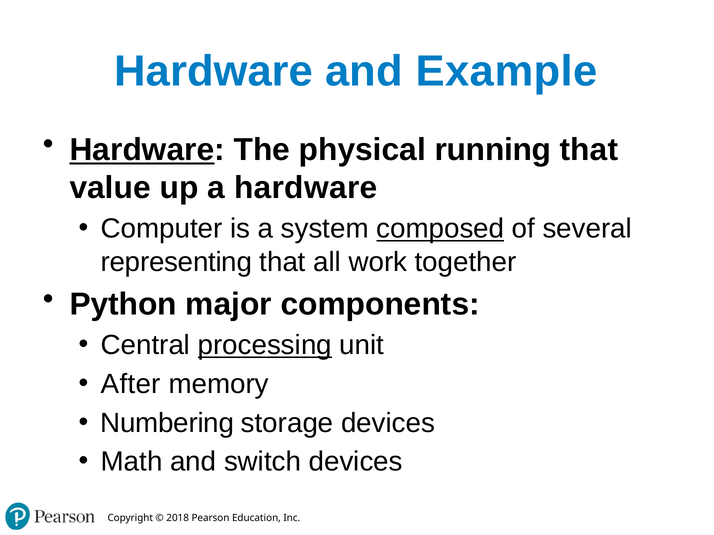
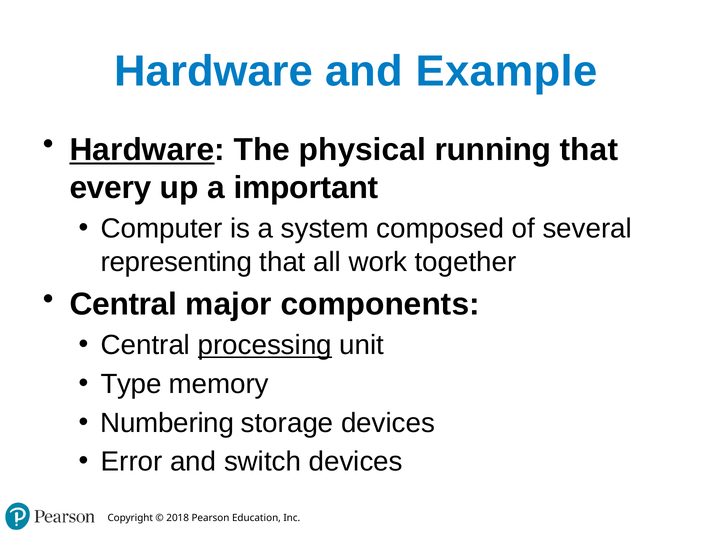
value: value -> every
a hardware: hardware -> important
composed underline: present -> none
Python at (123, 305): Python -> Central
After: After -> Type
Math: Math -> Error
